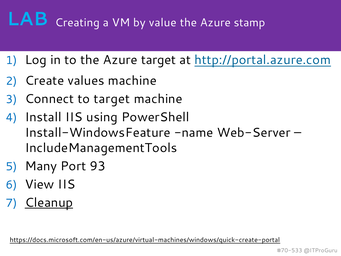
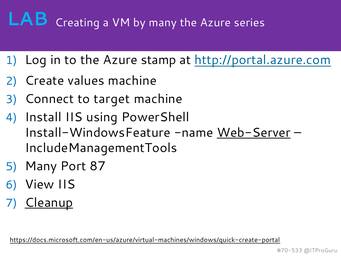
by value: value -> many
stamp: stamp -> series
Azure target: target -> stamp
Web-Server underline: none -> present
93: 93 -> 87
